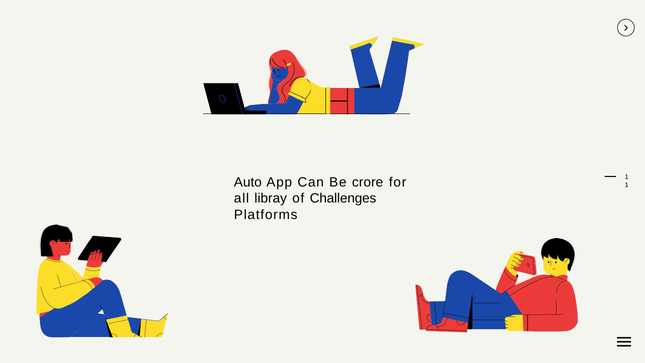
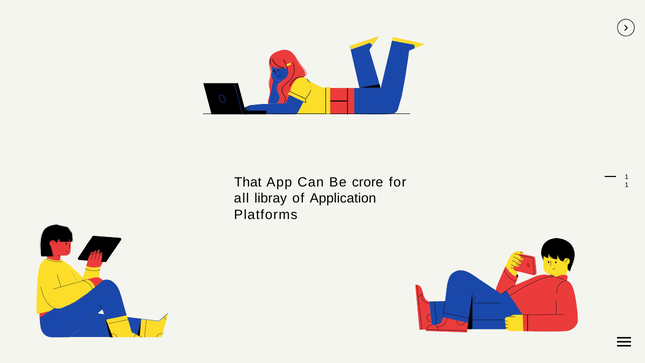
Auto: Auto -> That
Challenges: Challenges -> Application
